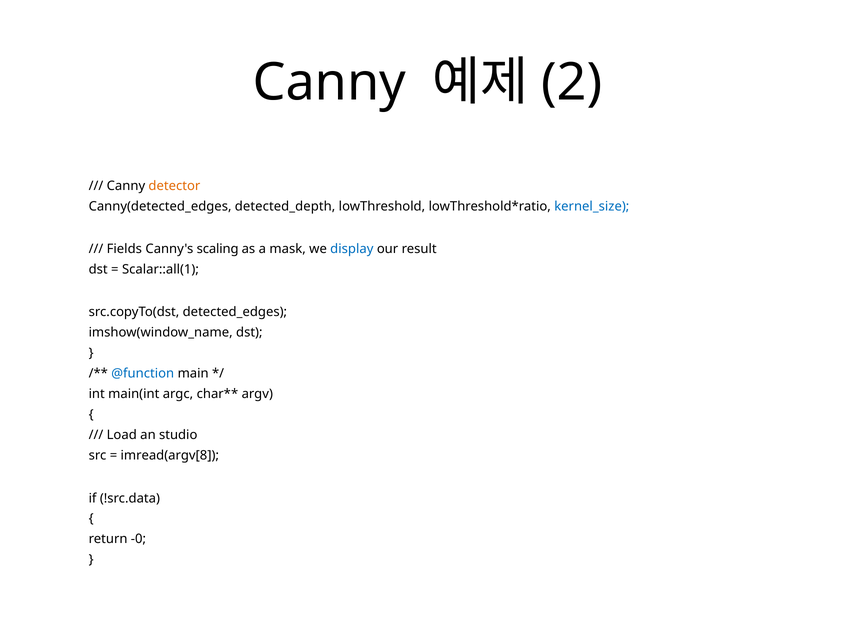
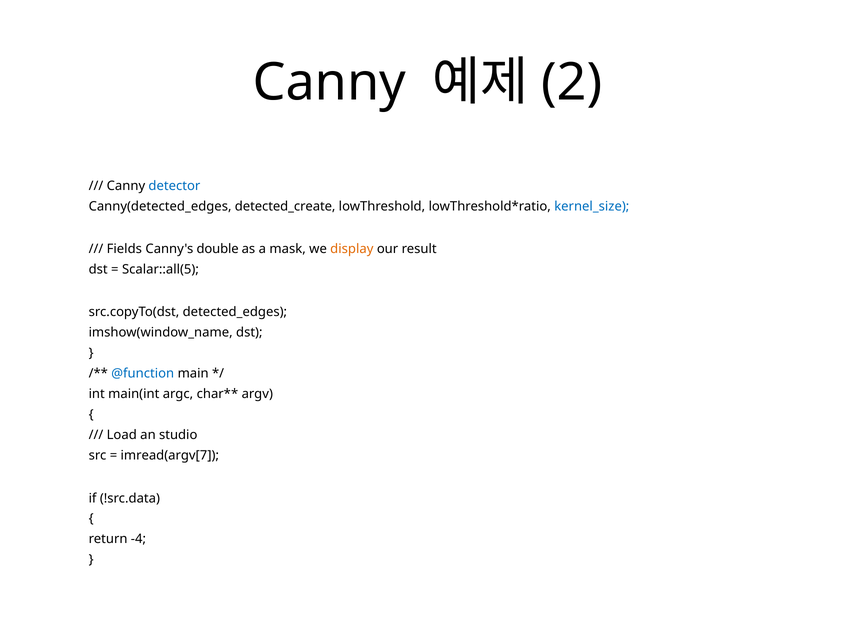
detector colour: orange -> blue
detected_depth: detected_depth -> detected_create
scaling: scaling -> double
display colour: blue -> orange
Scalar::all(1: Scalar::all(1 -> Scalar::all(5
imread(argv[8: imread(argv[8 -> imread(argv[7
-0: -0 -> -4
